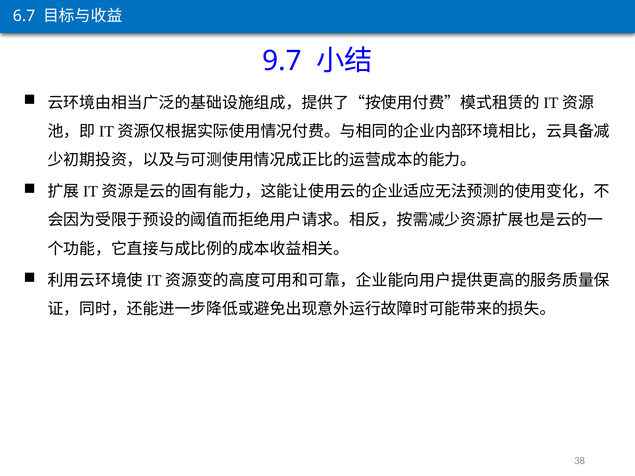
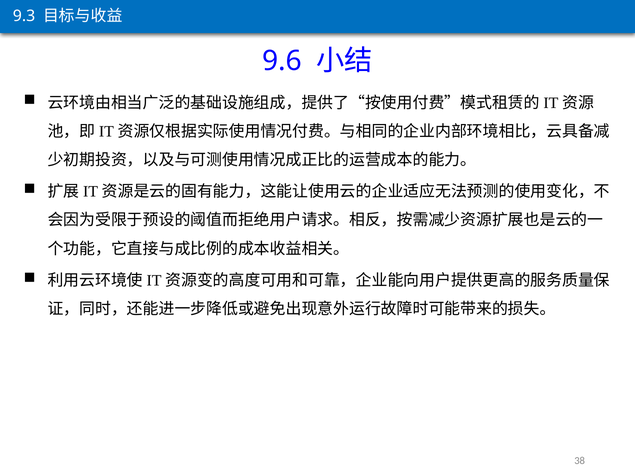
6.7: 6.7 -> 9.3
9.7: 9.7 -> 9.6
